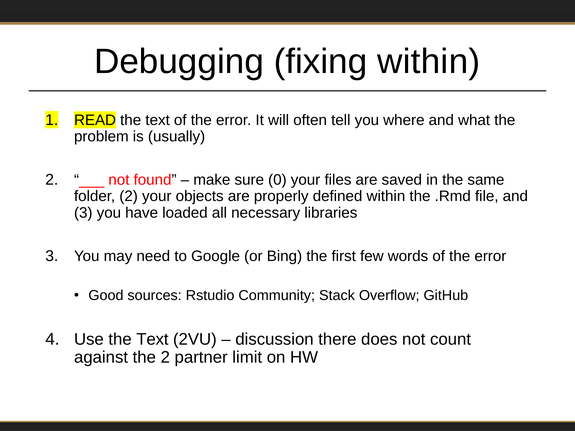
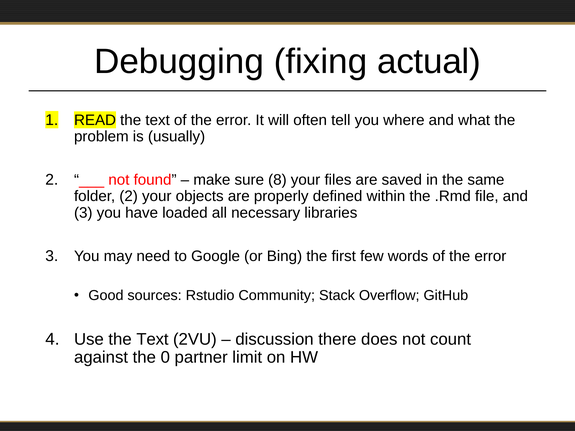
fixing within: within -> actual
0: 0 -> 8
the 2: 2 -> 0
